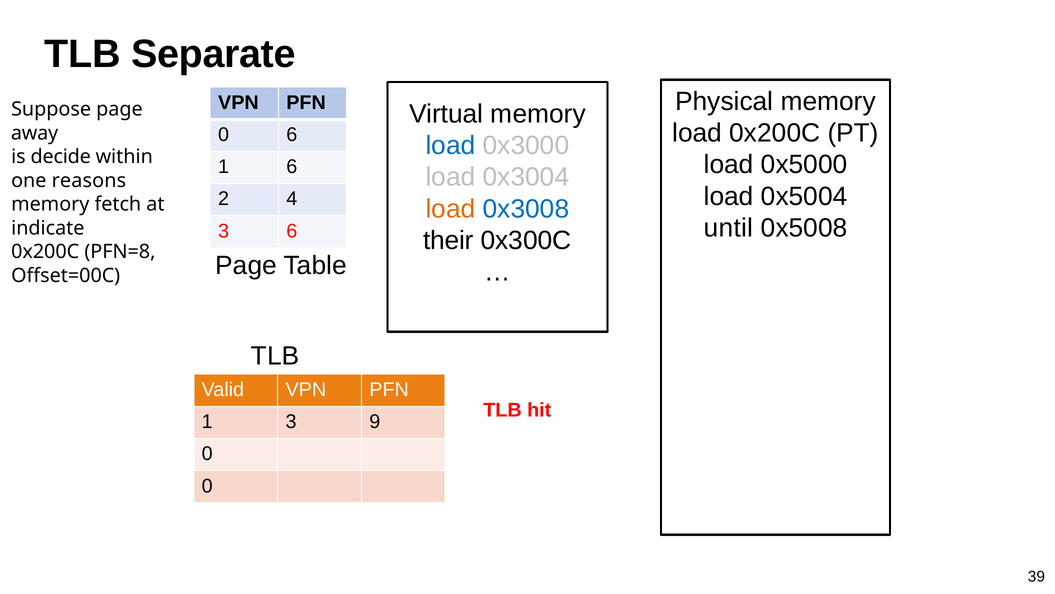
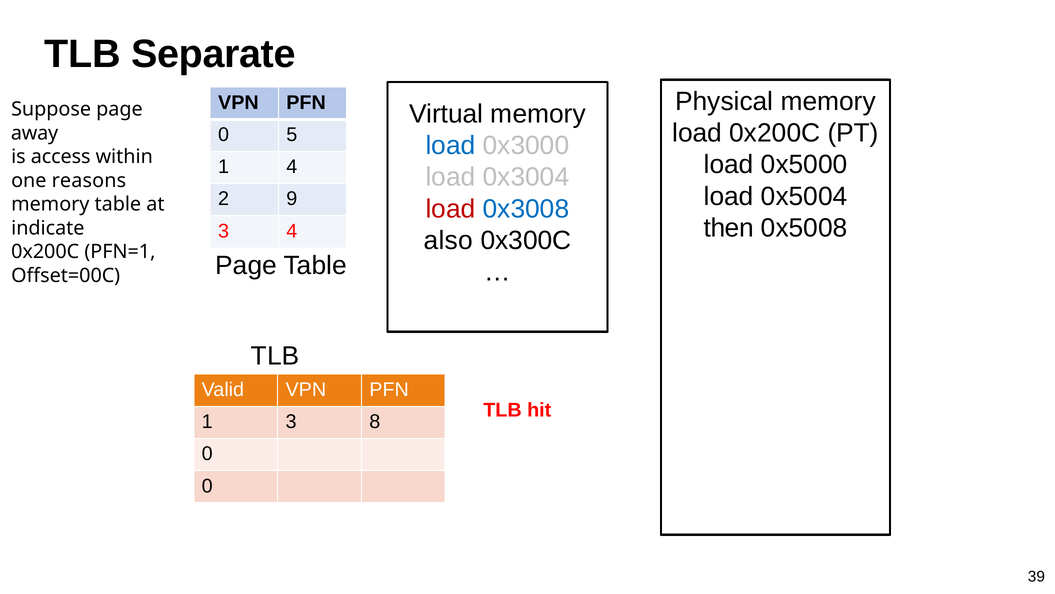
0 6: 6 -> 5
decide: decide -> access
1 6: 6 -> 4
4: 4 -> 9
load at (451, 209) colour: orange -> red
memory fetch: fetch -> table
until: until -> then
3 6: 6 -> 4
their: their -> also
PFN=8: PFN=8 -> PFN=1
9: 9 -> 8
